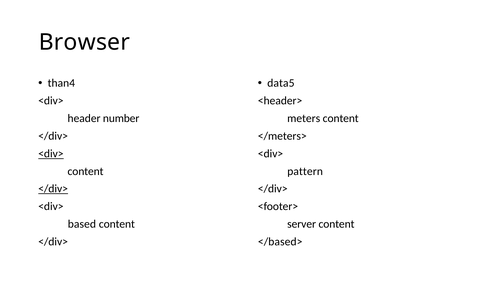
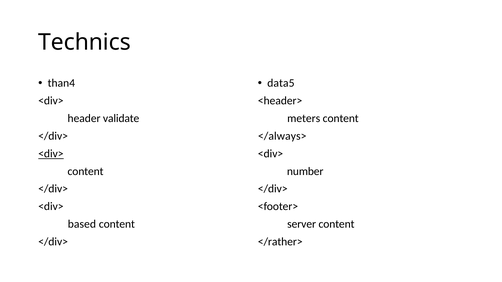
Browser: Browser -> Technics
number: number -> validate
</meters>: </meters> -> </always>
pattern: pattern -> number
</div> at (53, 189) underline: present -> none
</based>: </based> -> </rather>
